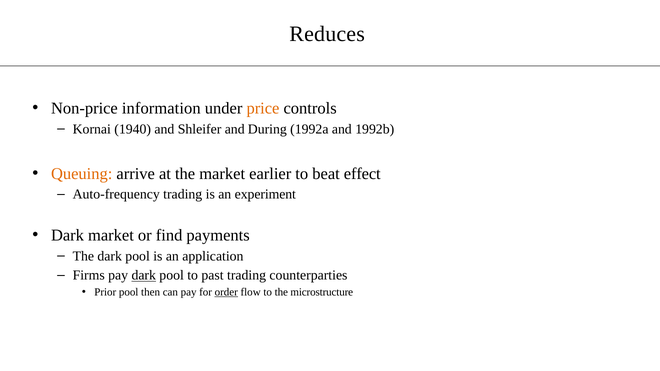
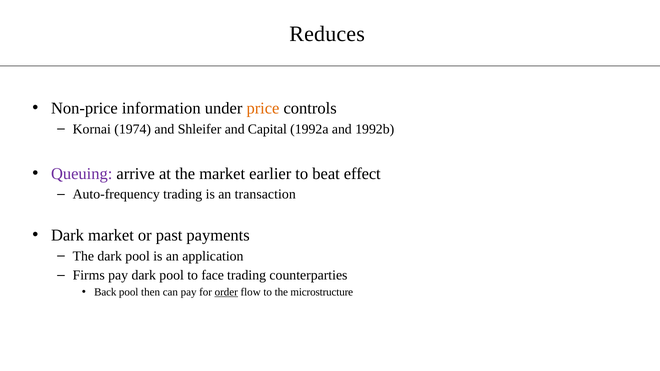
1940: 1940 -> 1974
During: During -> Capital
Queuing colour: orange -> purple
experiment: experiment -> transaction
find: find -> past
dark at (144, 275) underline: present -> none
past: past -> face
Prior: Prior -> Back
